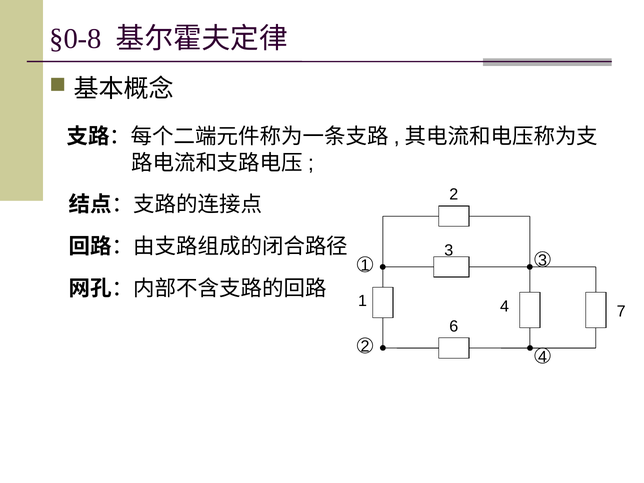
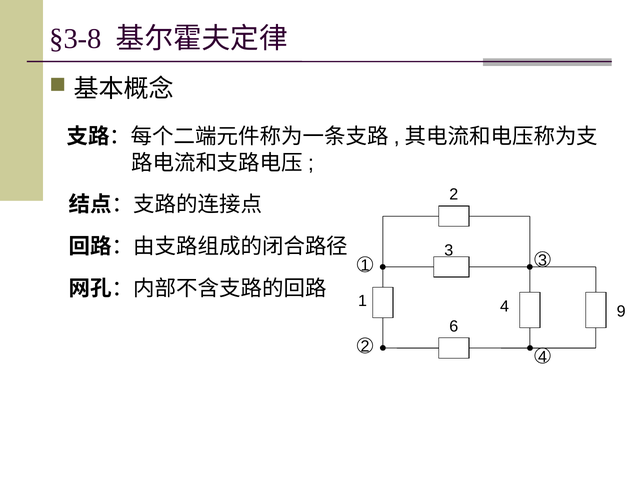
§0-8: §0-8 -> §3-8
7: 7 -> 9
